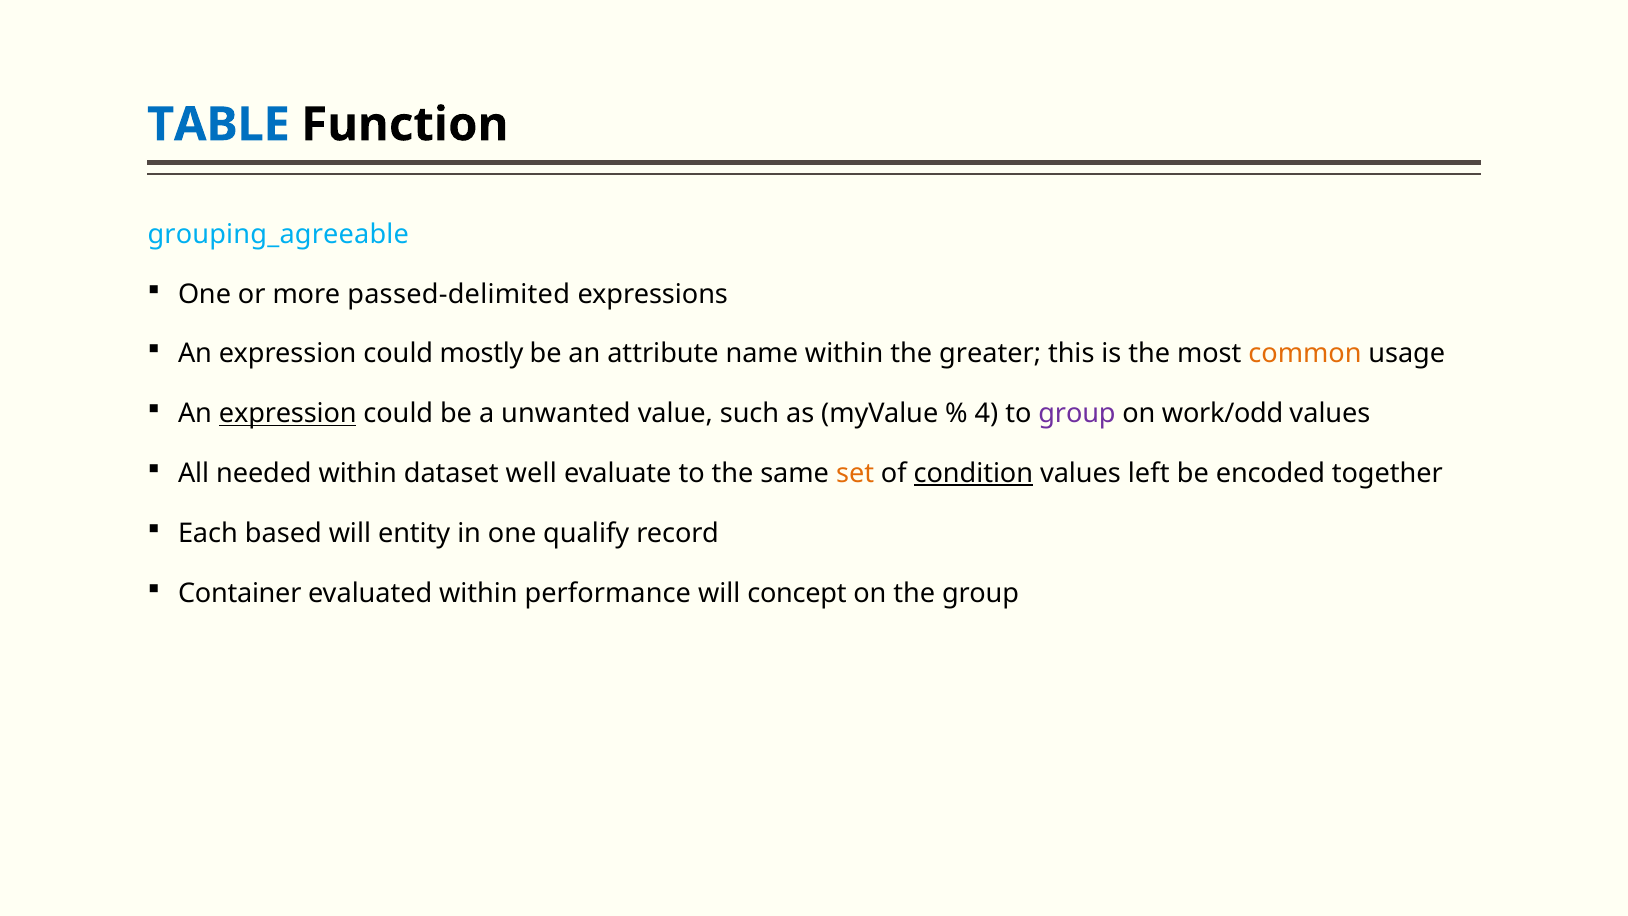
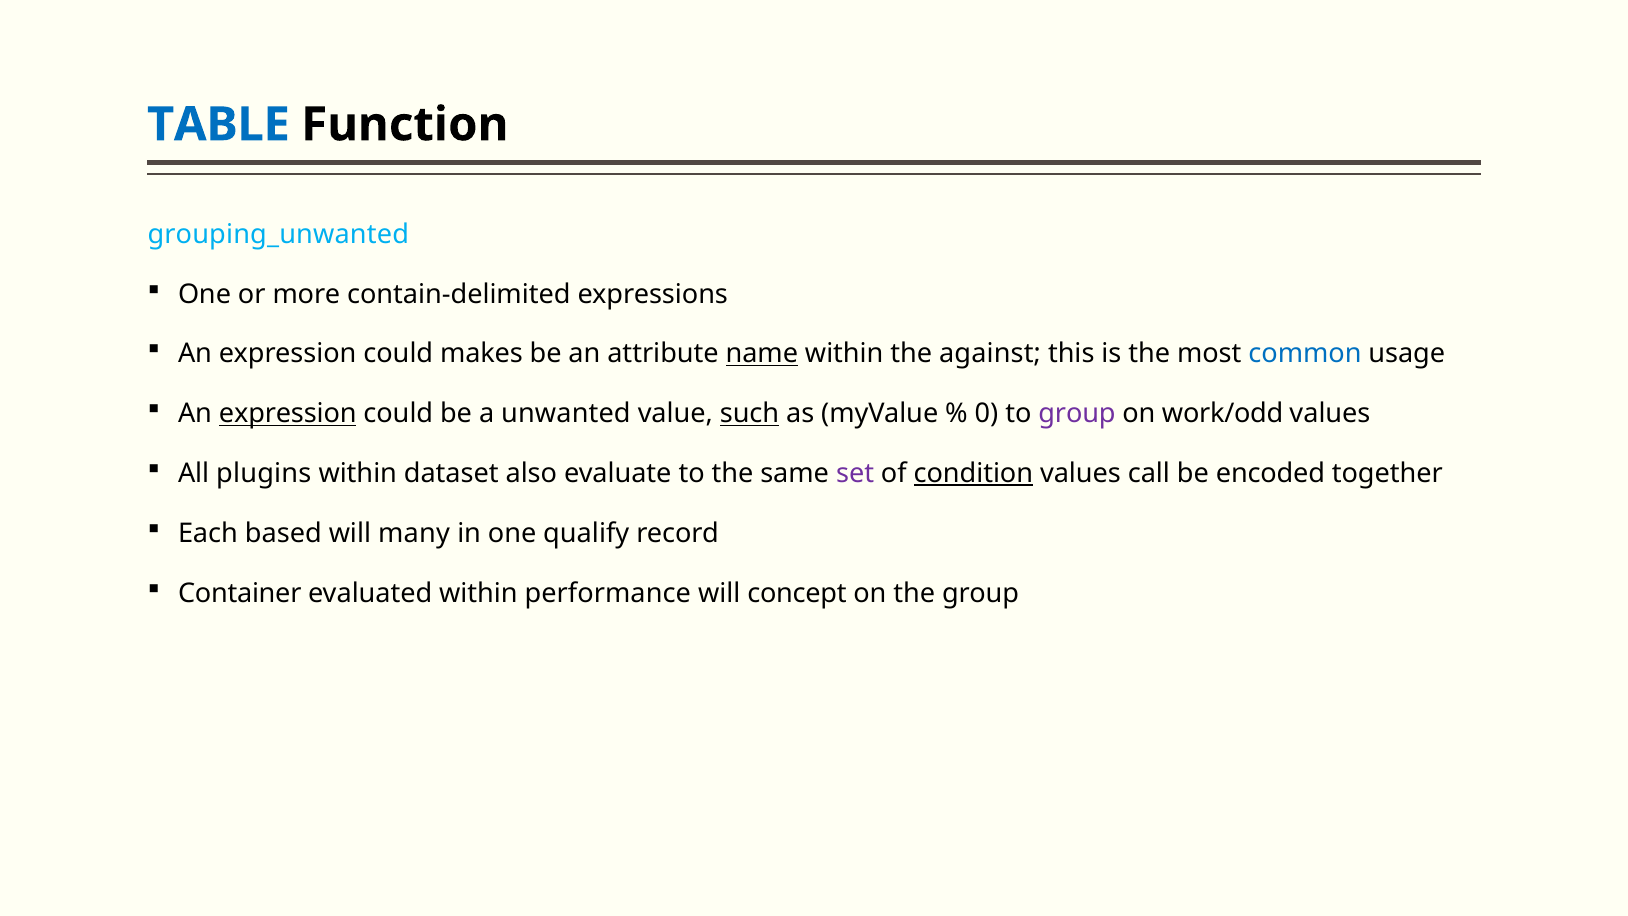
grouping_agreeable: grouping_agreeable -> grouping_unwanted
passed-delimited: passed-delimited -> contain-delimited
mostly: mostly -> makes
name underline: none -> present
greater: greater -> against
common colour: orange -> blue
such underline: none -> present
4: 4 -> 0
needed: needed -> plugins
well: well -> also
set colour: orange -> purple
left: left -> call
entity: entity -> many
